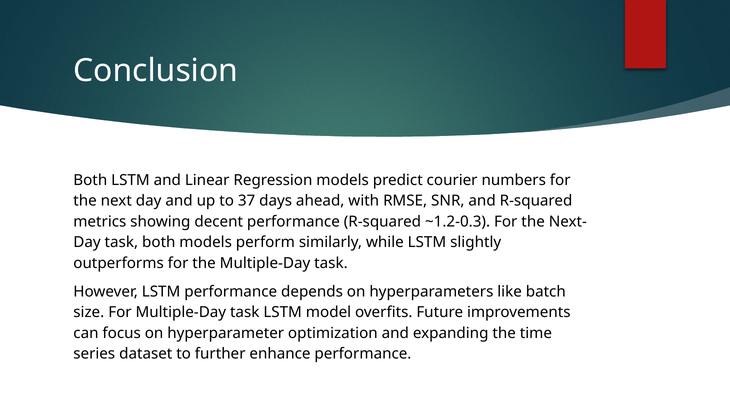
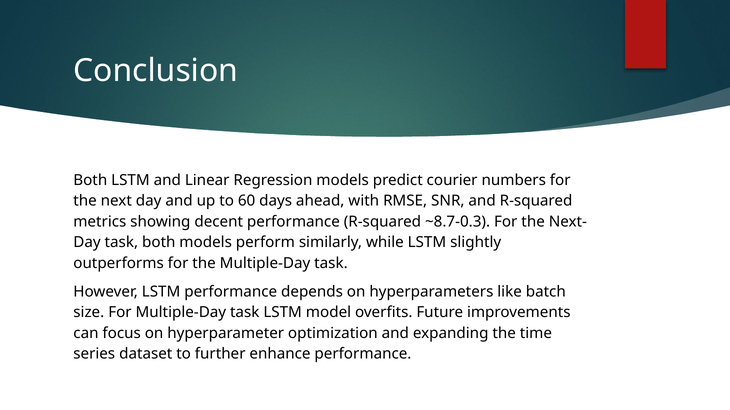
37: 37 -> 60
~1.2-0.3: ~1.2-0.3 -> ~8.7-0.3
